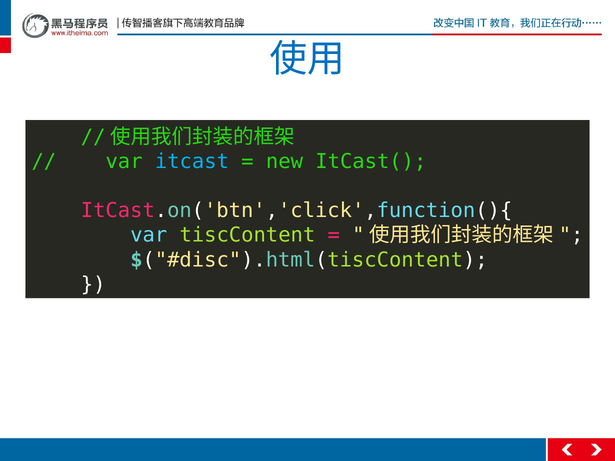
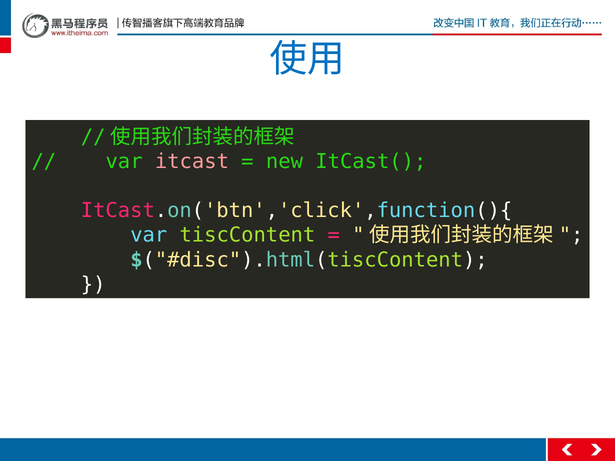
itcast colour: light blue -> pink
